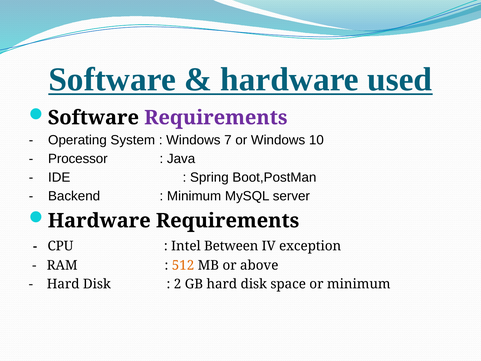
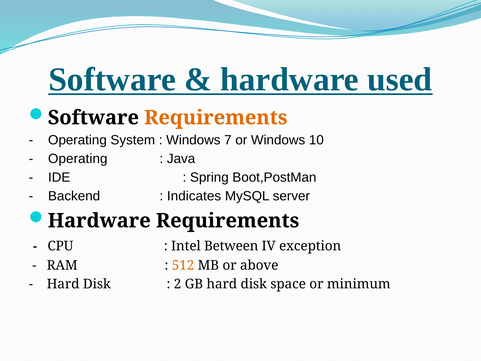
Requirements at (216, 118) colour: purple -> orange
Processor at (78, 159): Processor -> Operating
Minimum at (194, 196): Minimum -> Indicates
